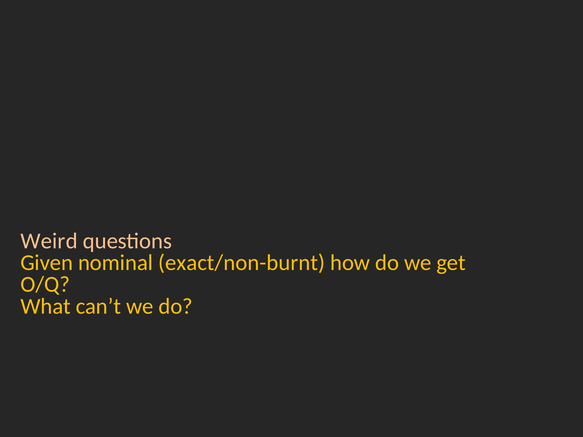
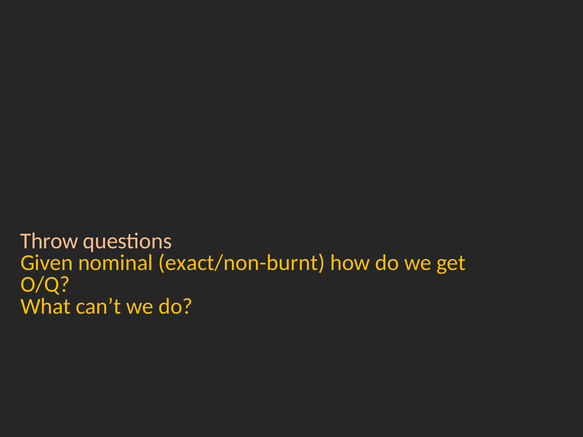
Weird: Weird -> Throw
